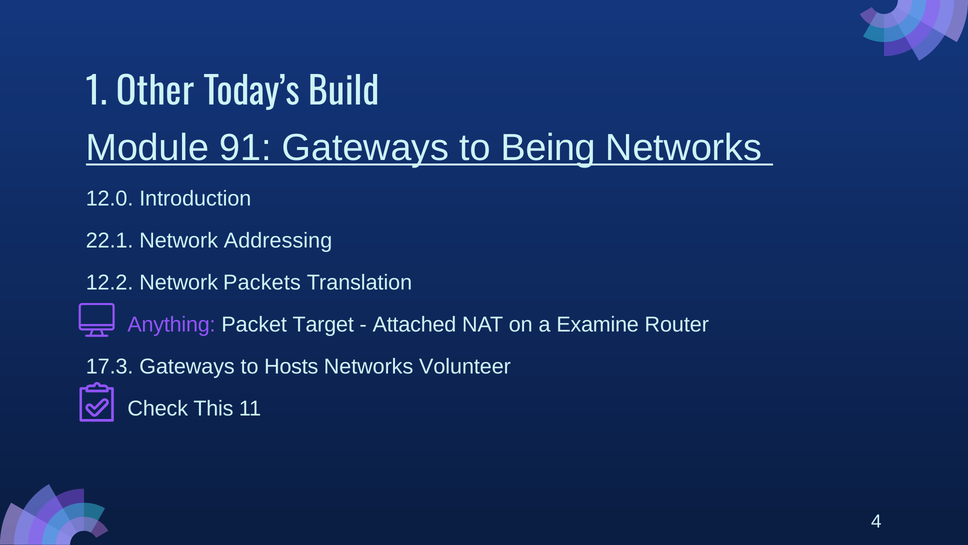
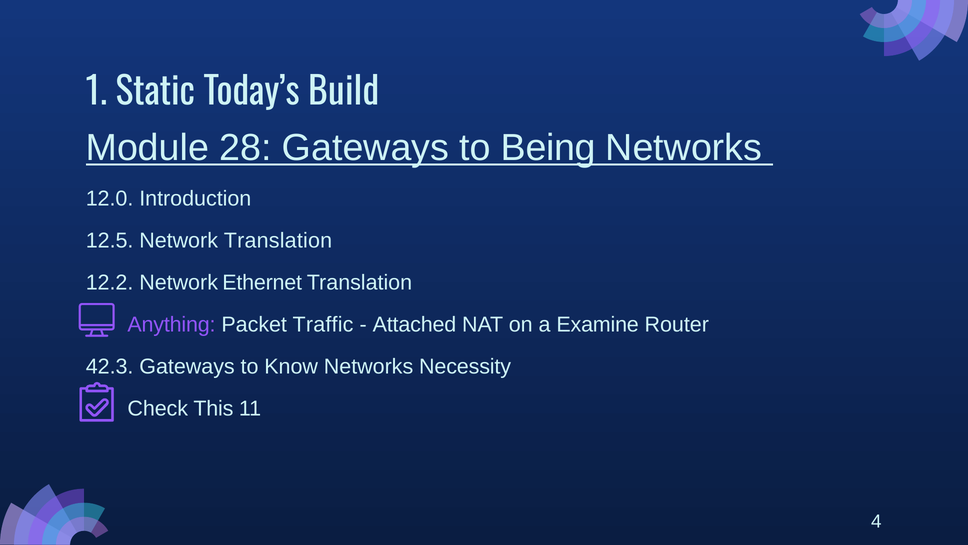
Other: Other -> Static
91: 91 -> 28
22.1: 22.1 -> 12.5
Network Addressing: Addressing -> Translation
Packets: Packets -> Ethernet
Target: Target -> Traffic
17.3: 17.3 -> 42.3
Hosts: Hosts -> Know
Volunteer: Volunteer -> Necessity
